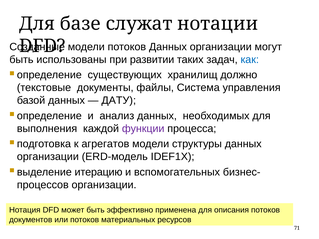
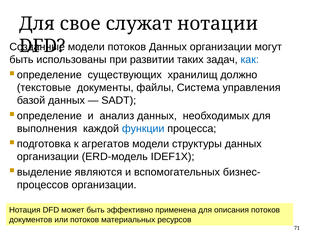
базе: базе -> свое
ДАТУ: ДАТУ -> SADT
функции colour: purple -> blue
итерацию: итерацию -> являются
